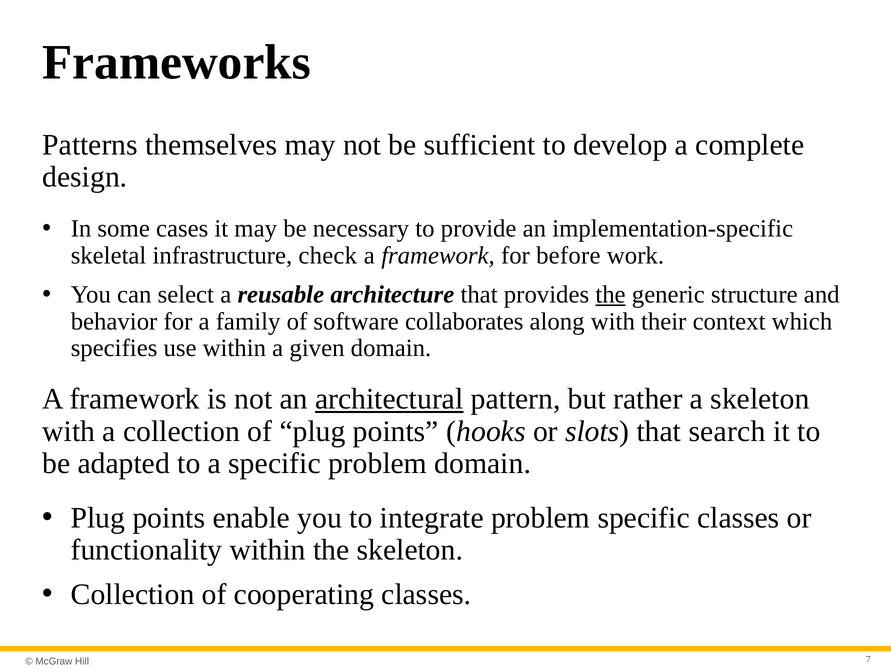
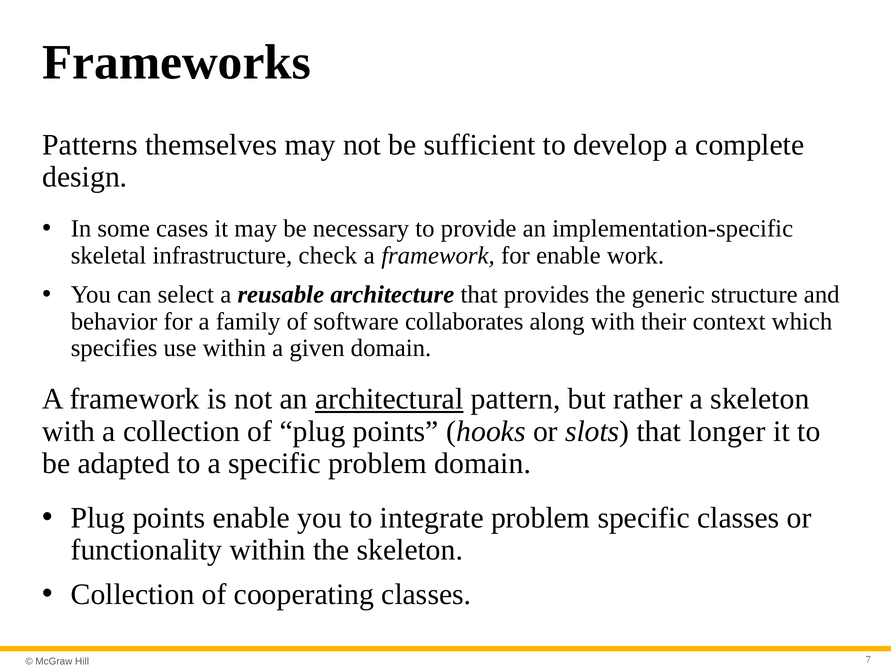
for before: before -> enable
the at (610, 294) underline: present -> none
search: search -> longer
